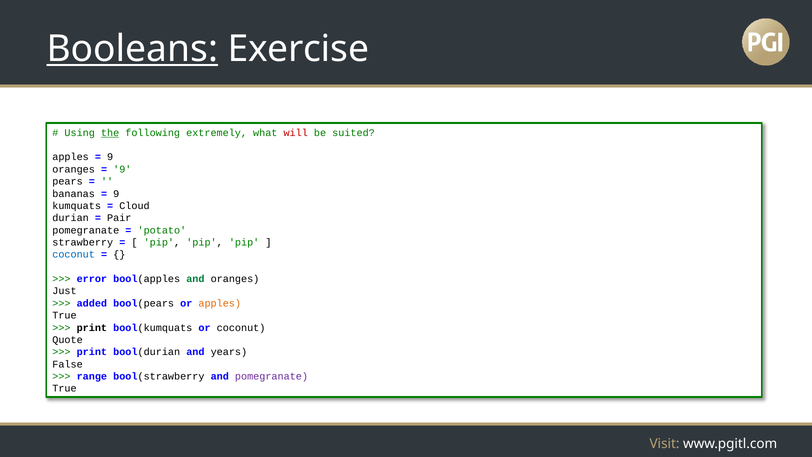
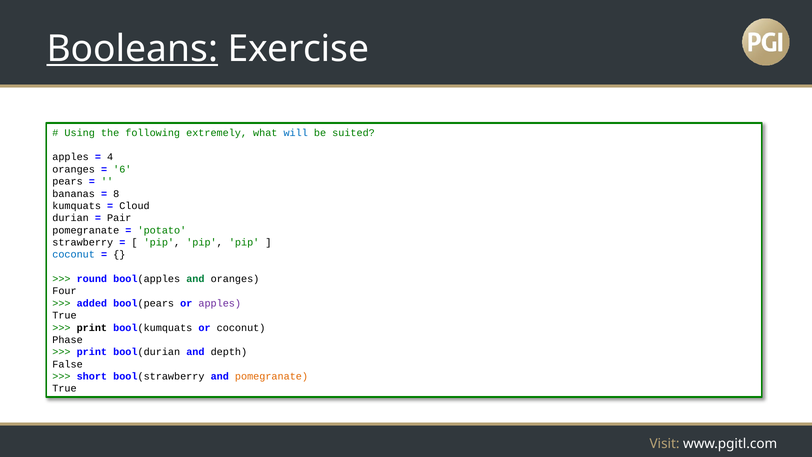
the underline: present -> none
will colour: red -> blue
9 at (110, 157): 9 -> 4
9 at (122, 169): 9 -> 6
9 at (116, 194): 9 -> 8
error: error -> round
Just: Just -> Four
apples at (220, 303) colour: orange -> purple
Quote: Quote -> Phase
years: years -> depth
range: range -> short
pomegranate at (271, 376) colour: purple -> orange
